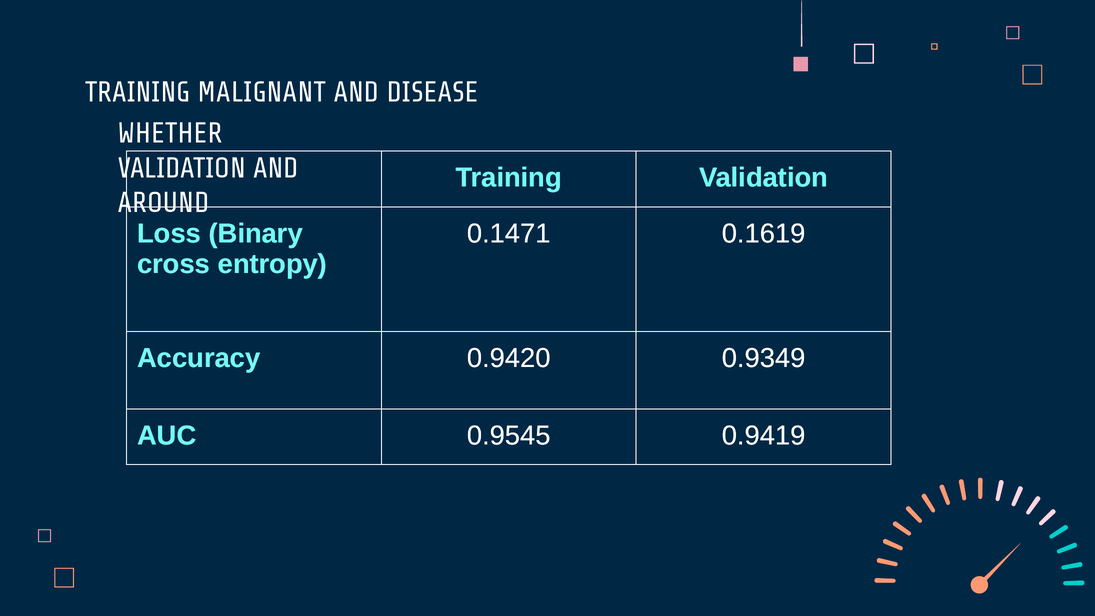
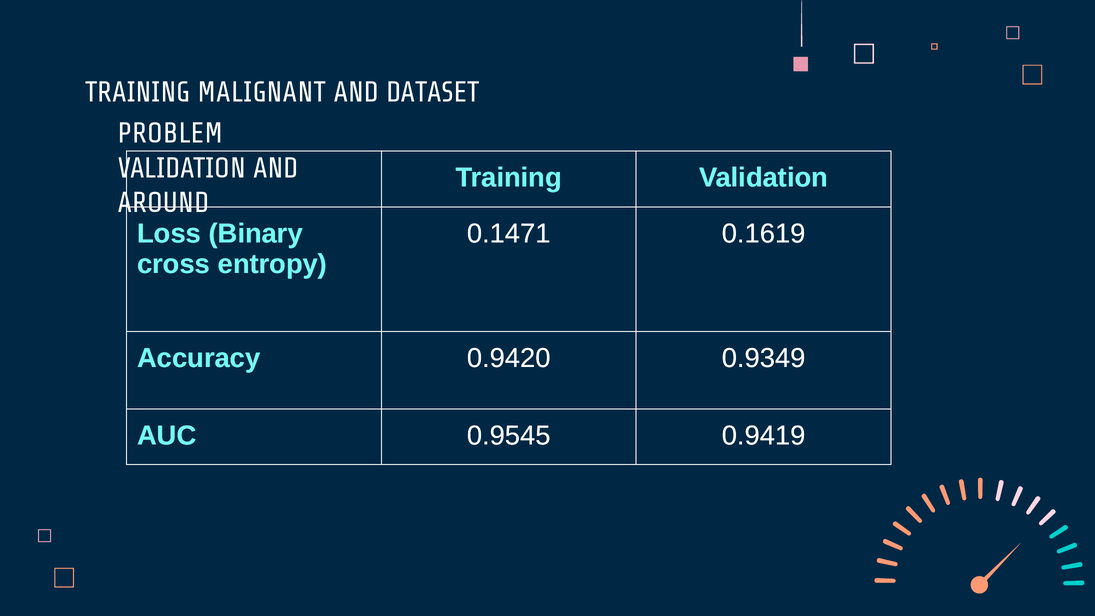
DISEASE: DISEASE -> DATASET
WHETHER: WHETHER -> PROBLEM
